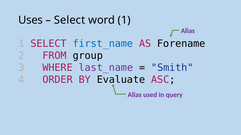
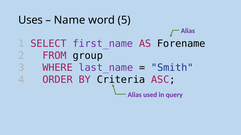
Select at (70, 20): Select -> Name
word 1: 1 -> 5
first_name colour: blue -> purple
Evaluate: Evaluate -> Criteria
